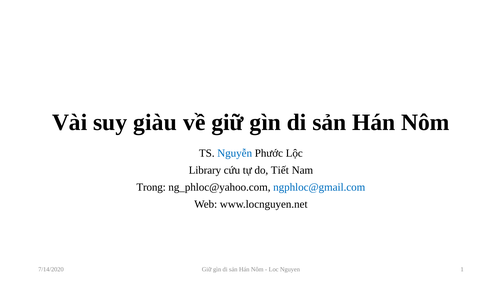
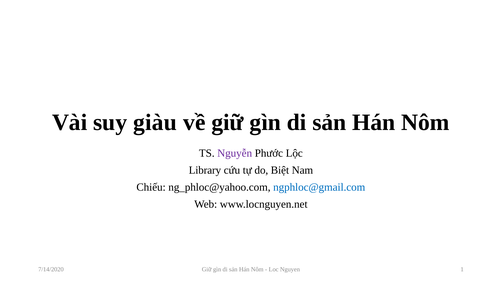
Nguyễn colour: blue -> purple
Tiết: Tiết -> Biệt
Trong: Trong -> Chiếu
